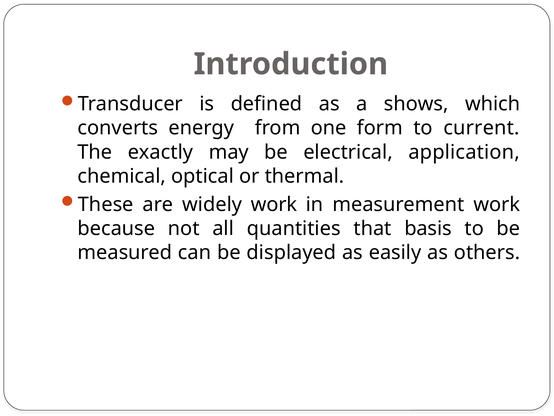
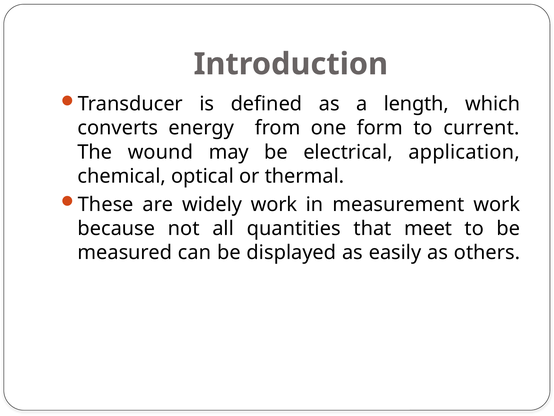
shows: shows -> length
exactly: exactly -> wound
basis: basis -> meet
